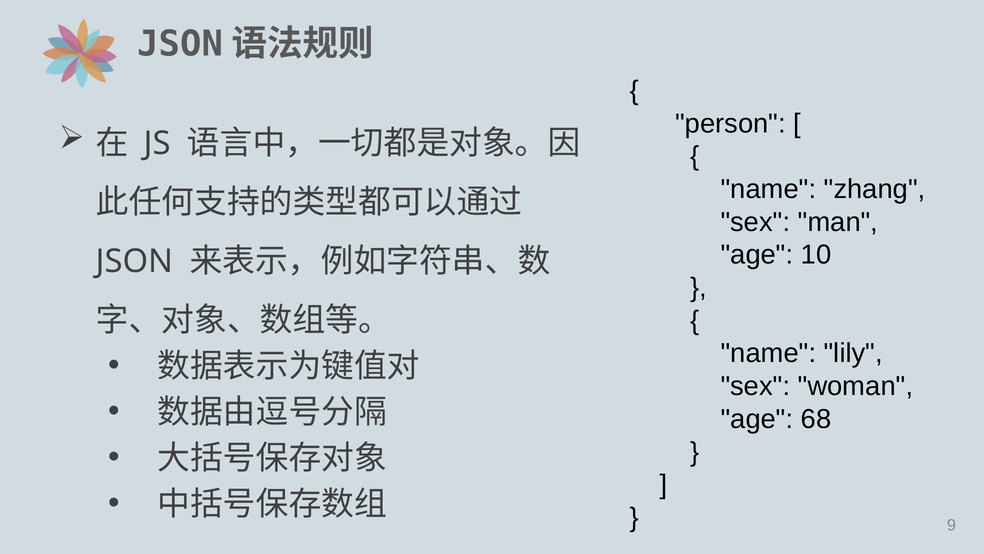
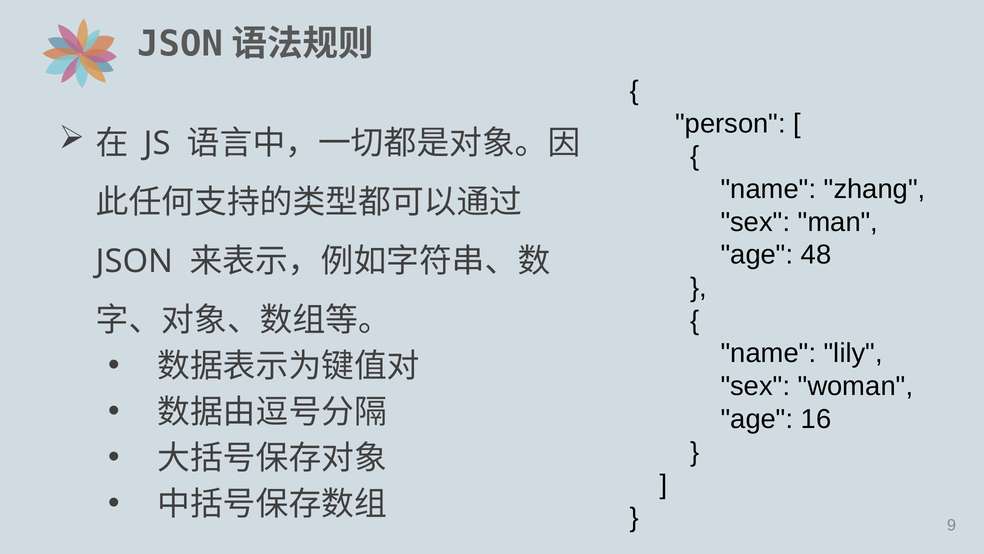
10: 10 -> 48
68: 68 -> 16
